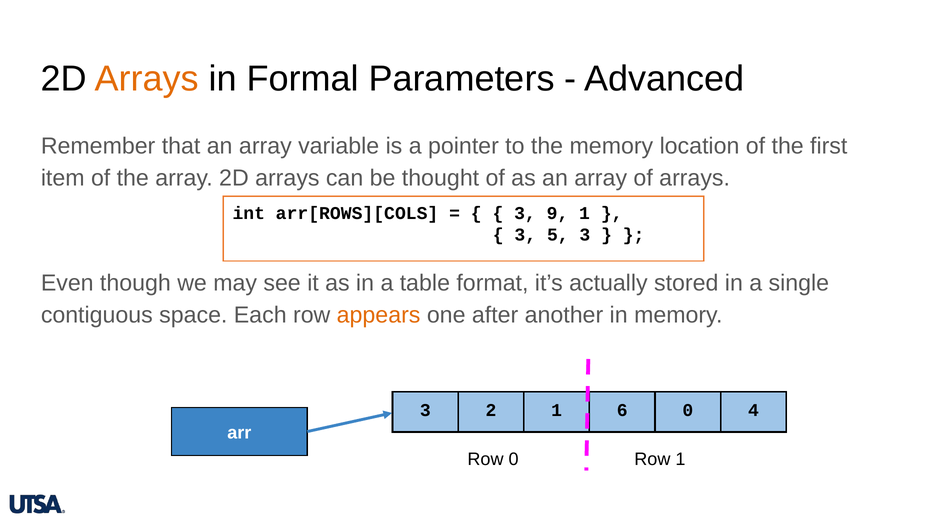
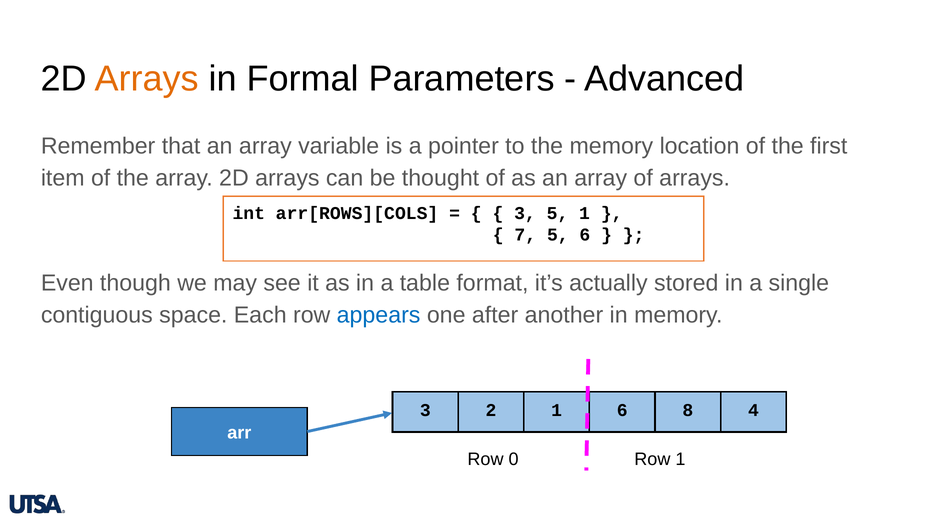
3 9: 9 -> 5
3 at (525, 234): 3 -> 7
5 3: 3 -> 6
appears colour: orange -> blue
6 0: 0 -> 8
